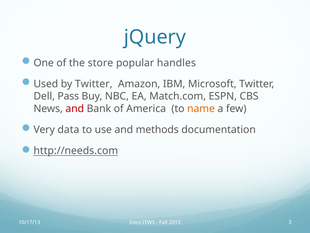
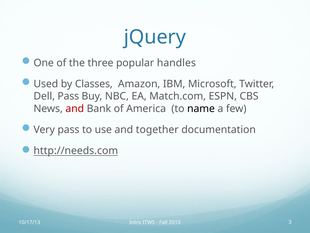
store: store -> three
by Twitter: Twitter -> Classes
name colour: orange -> black
Very data: data -> pass
methods: methods -> together
